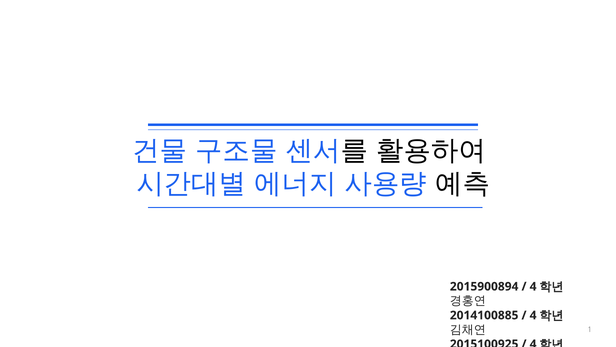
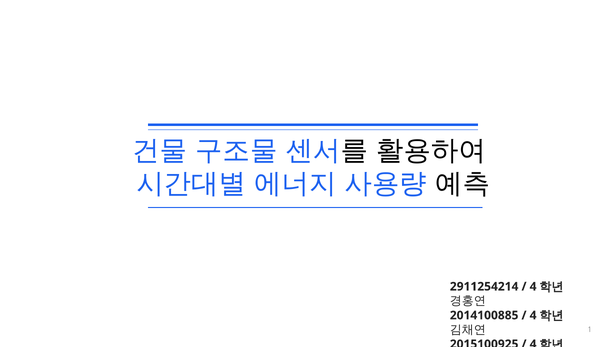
2015900894: 2015900894 -> 2911254214
